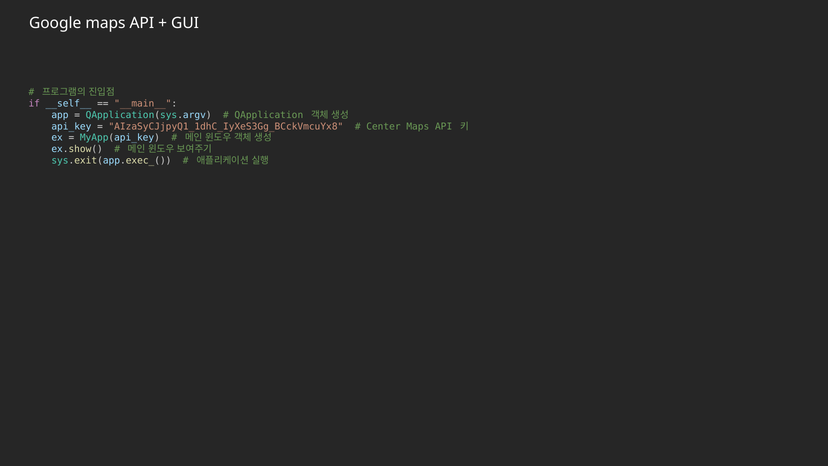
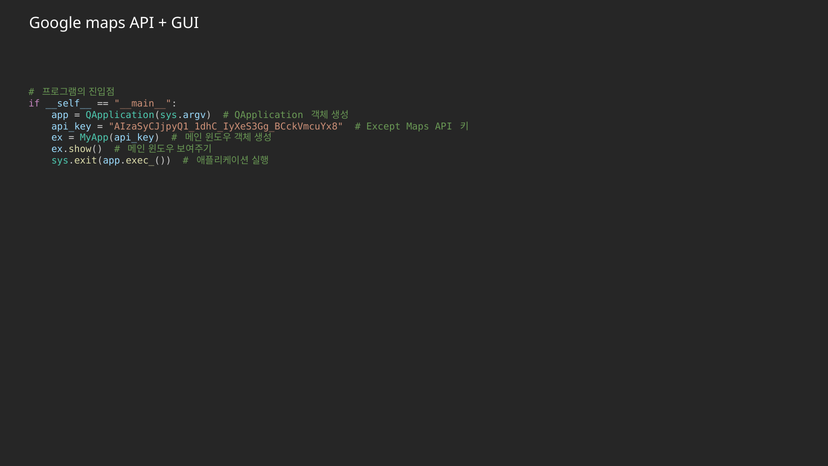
Center: Center -> Except
